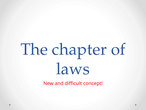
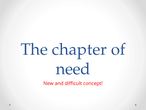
laws: laws -> need
